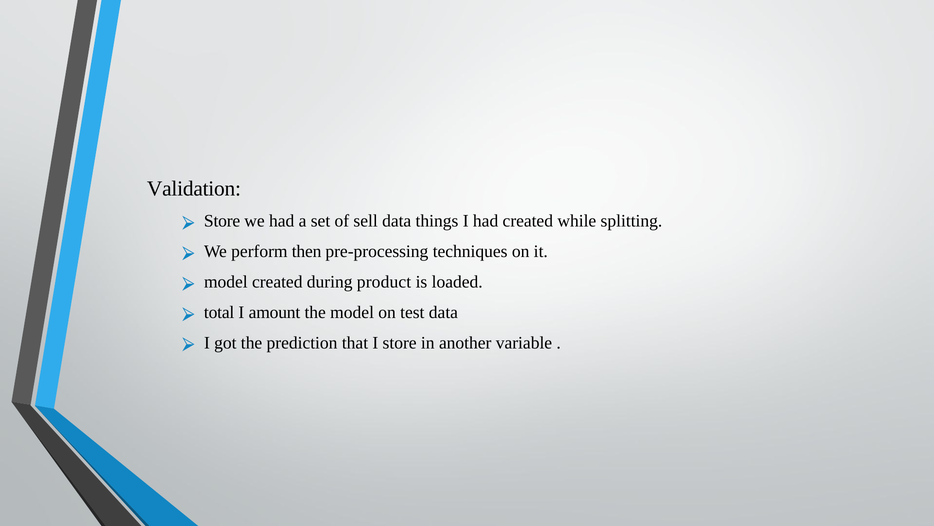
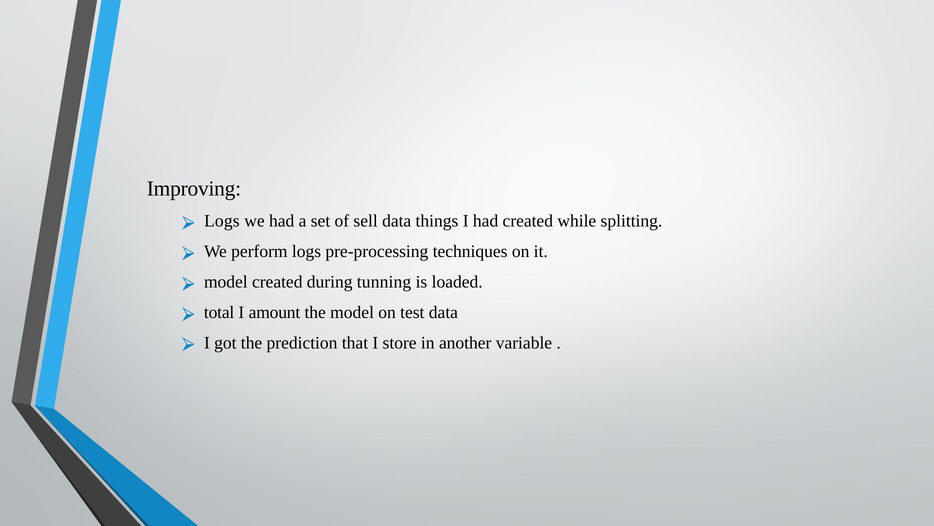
Validation: Validation -> Improving
Store at (222, 221): Store -> Logs
perform then: then -> logs
product: product -> tunning
